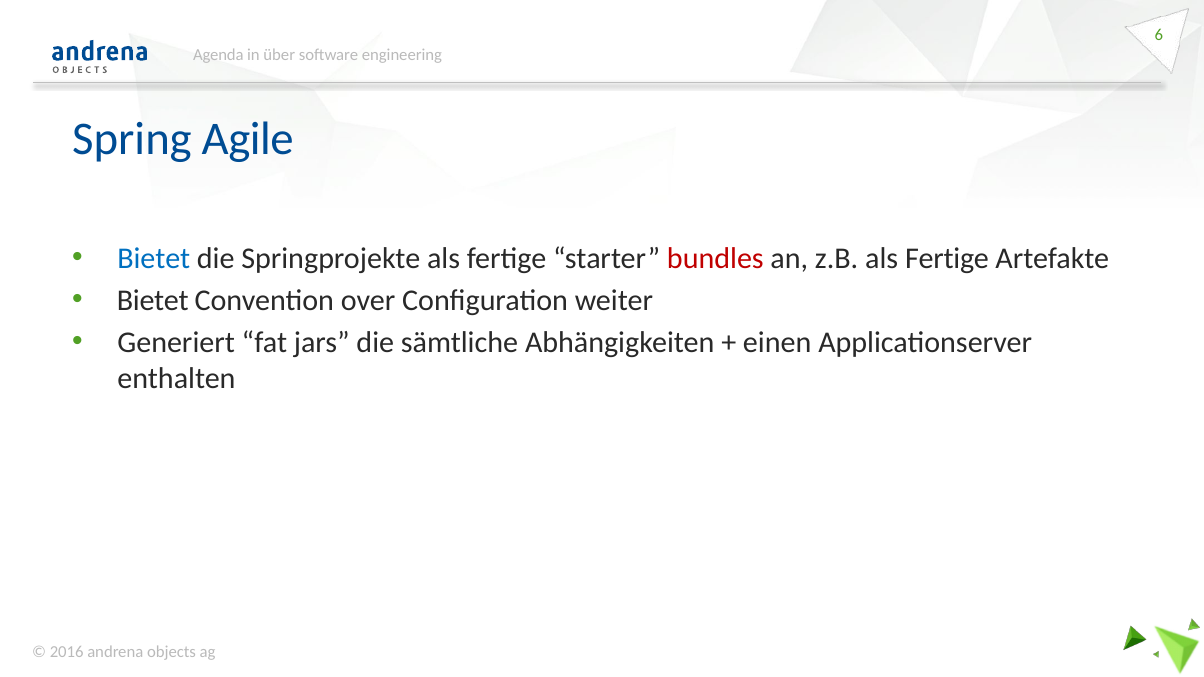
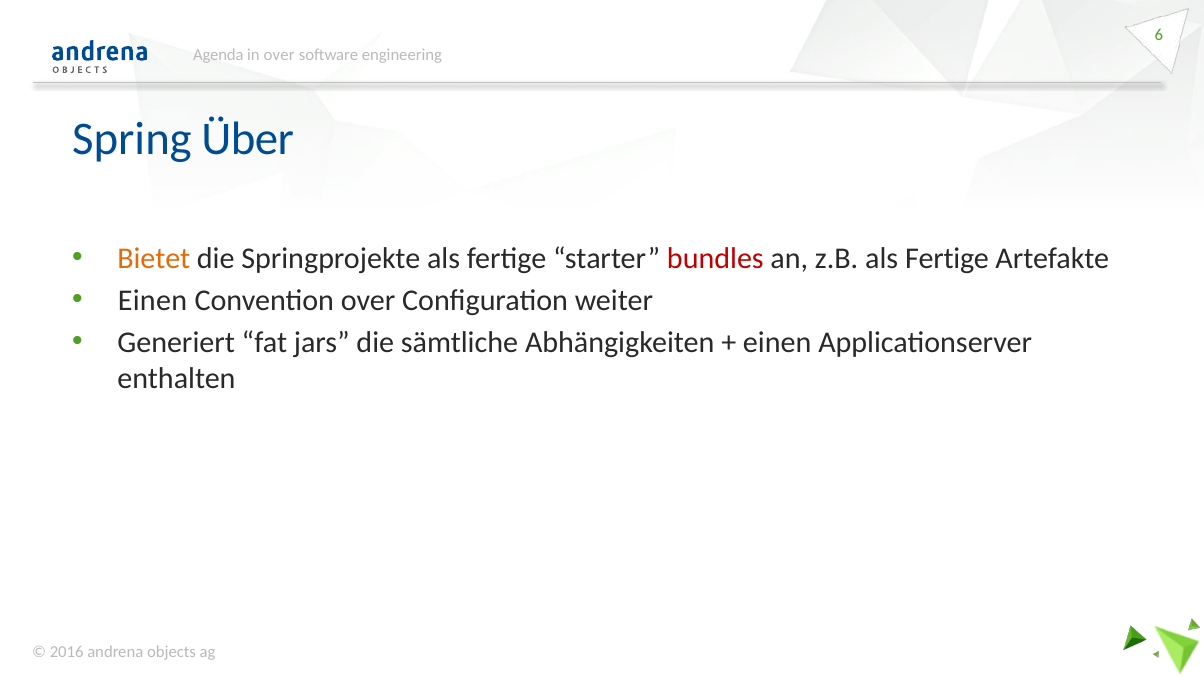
in über: über -> over
Agile: Agile -> Über
Bietet at (154, 258) colour: blue -> orange
Bietet at (153, 300): Bietet -> Einen
